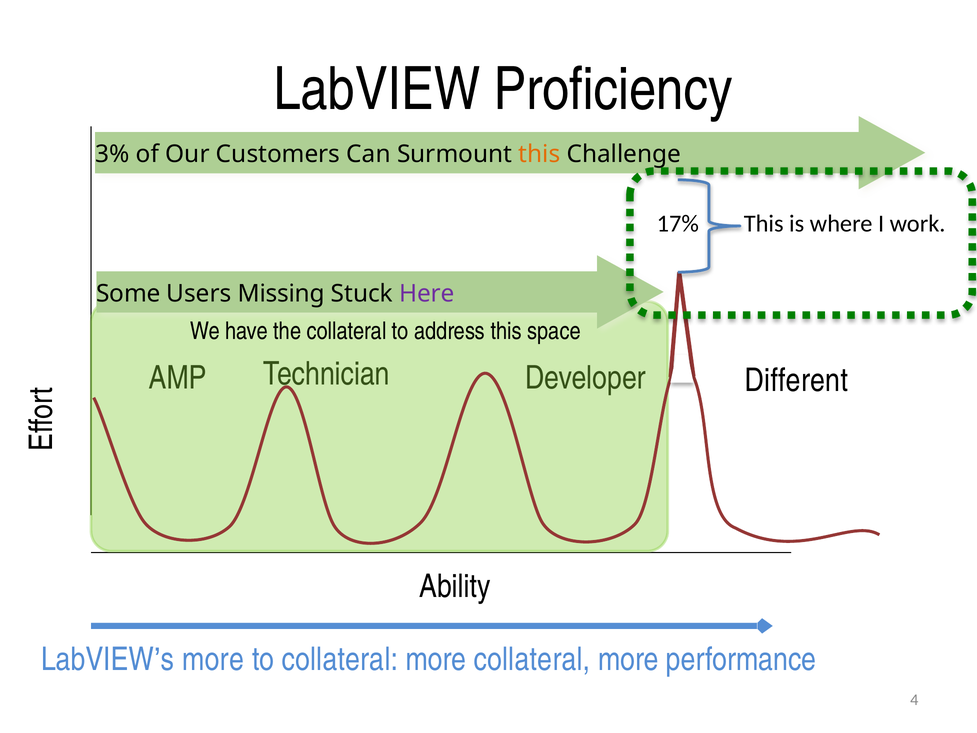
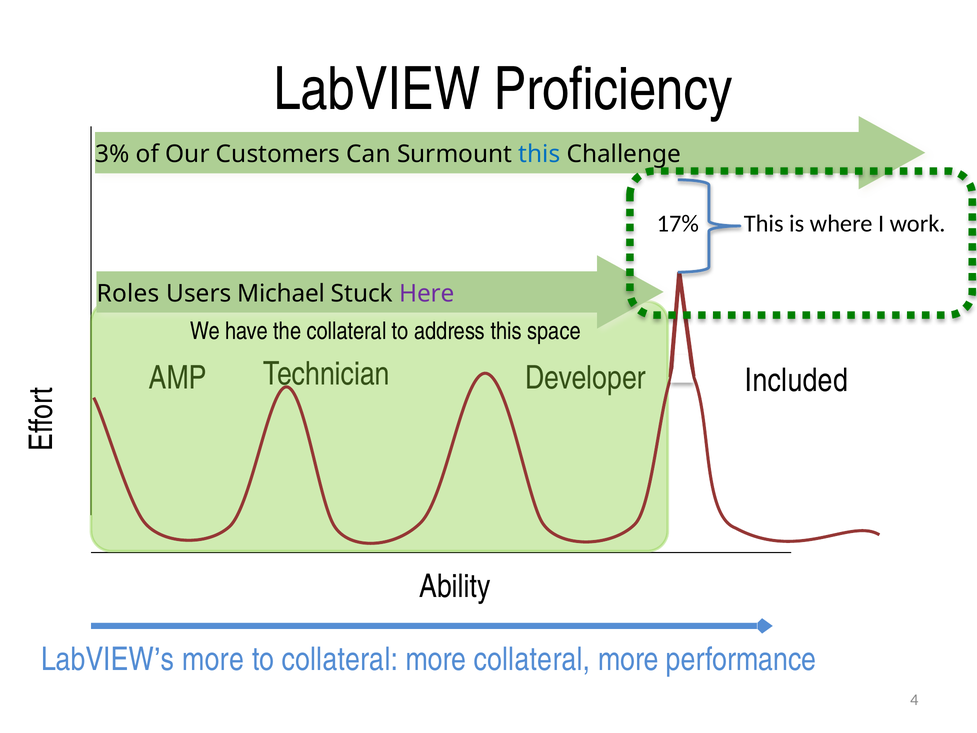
this at (539, 154) colour: orange -> blue
Some: Some -> Roles
Missing: Missing -> Michael
Different: Different -> Included
